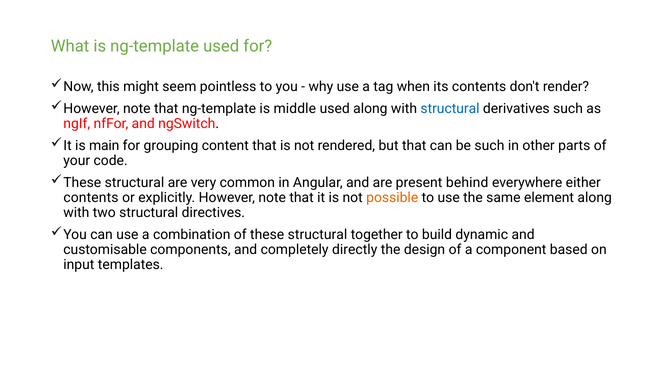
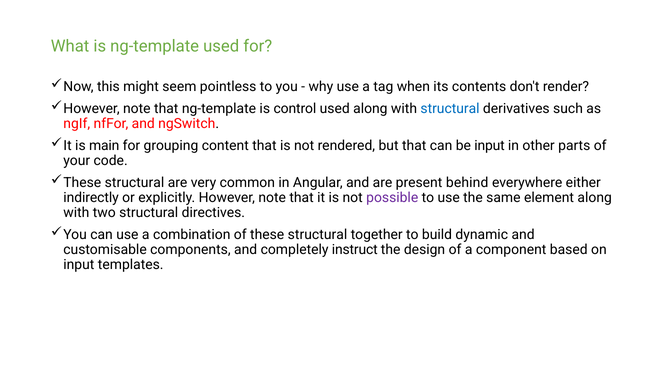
middle: middle -> control
be such: such -> input
contents at (91, 198): contents -> indirectly
possible colour: orange -> purple
directly: directly -> instruct
